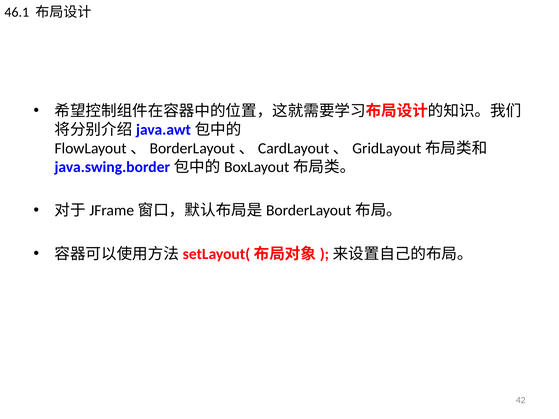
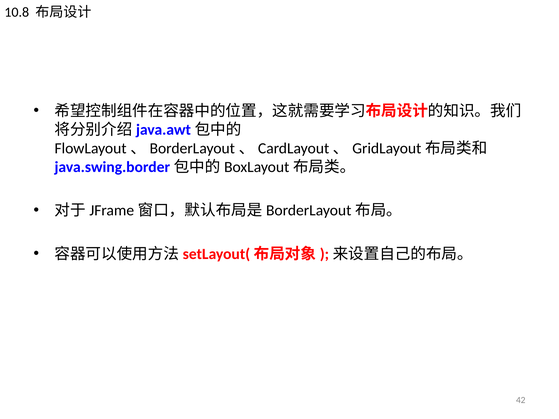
46.1: 46.1 -> 10.8
